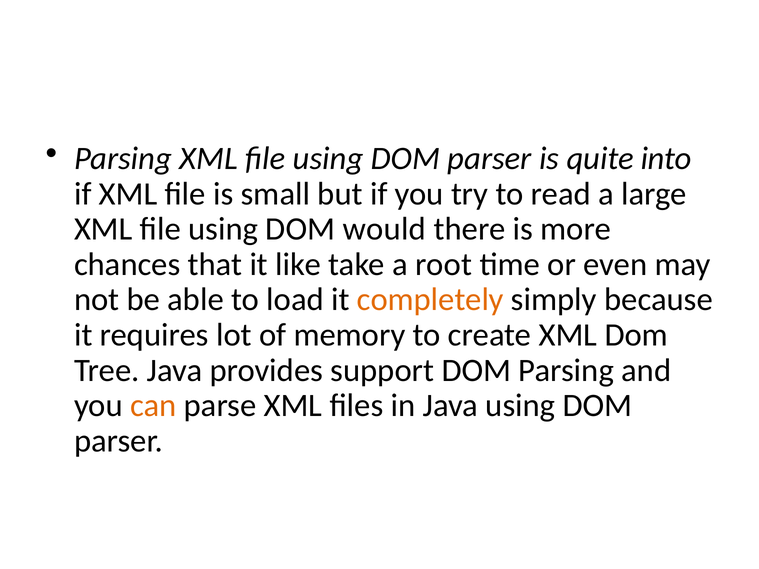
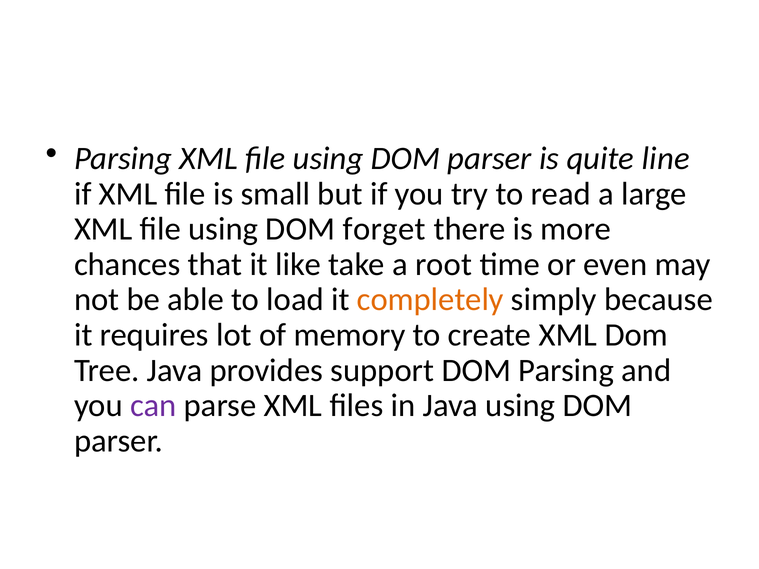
into: into -> line
would: would -> forget
can colour: orange -> purple
